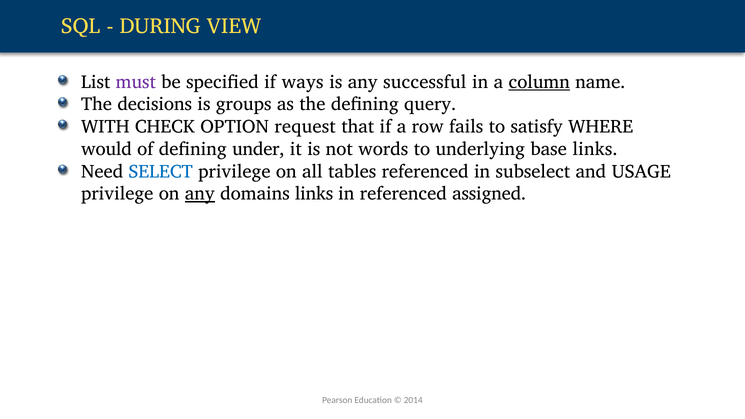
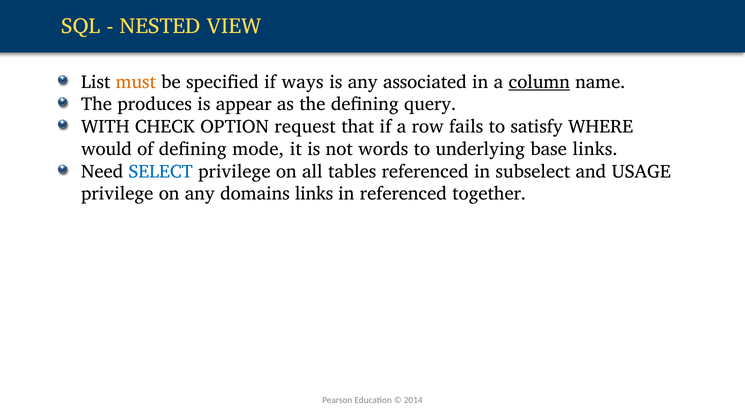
DURING: DURING -> NESTED
must colour: purple -> orange
successful: successful -> associated
decisions: decisions -> produces
groups: groups -> appear
under: under -> mode
any at (200, 194) underline: present -> none
assigned: assigned -> together
